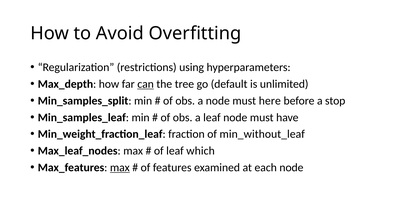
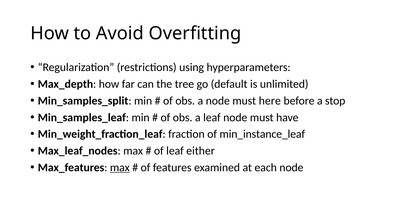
can underline: present -> none
min_without_leaf: min_without_leaf -> min_instance_leaf
which: which -> either
